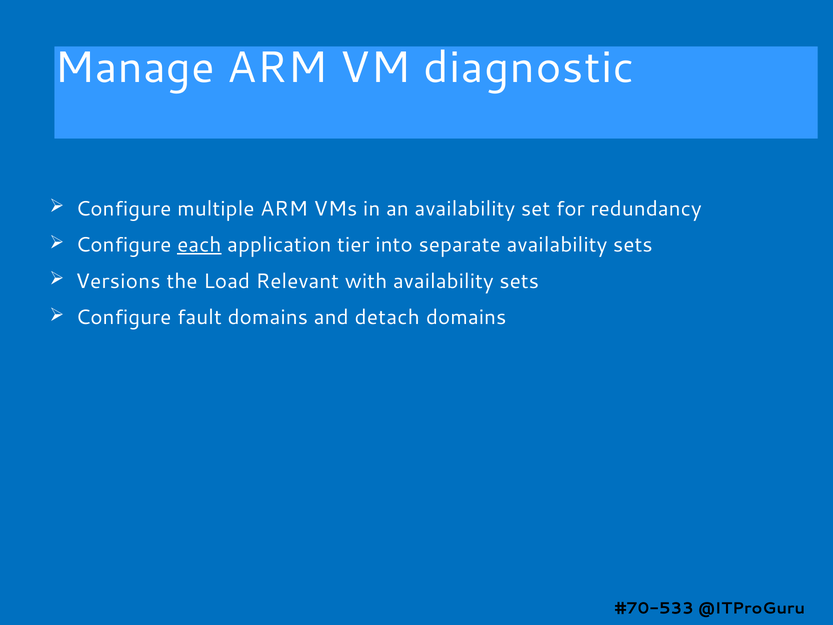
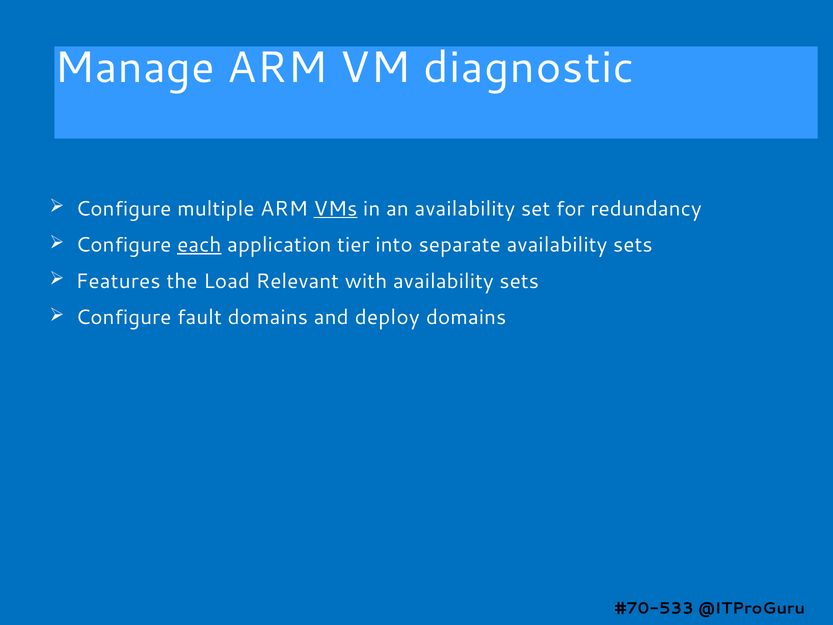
VMs underline: none -> present
Versions: Versions -> Features
detach: detach -> deploy
